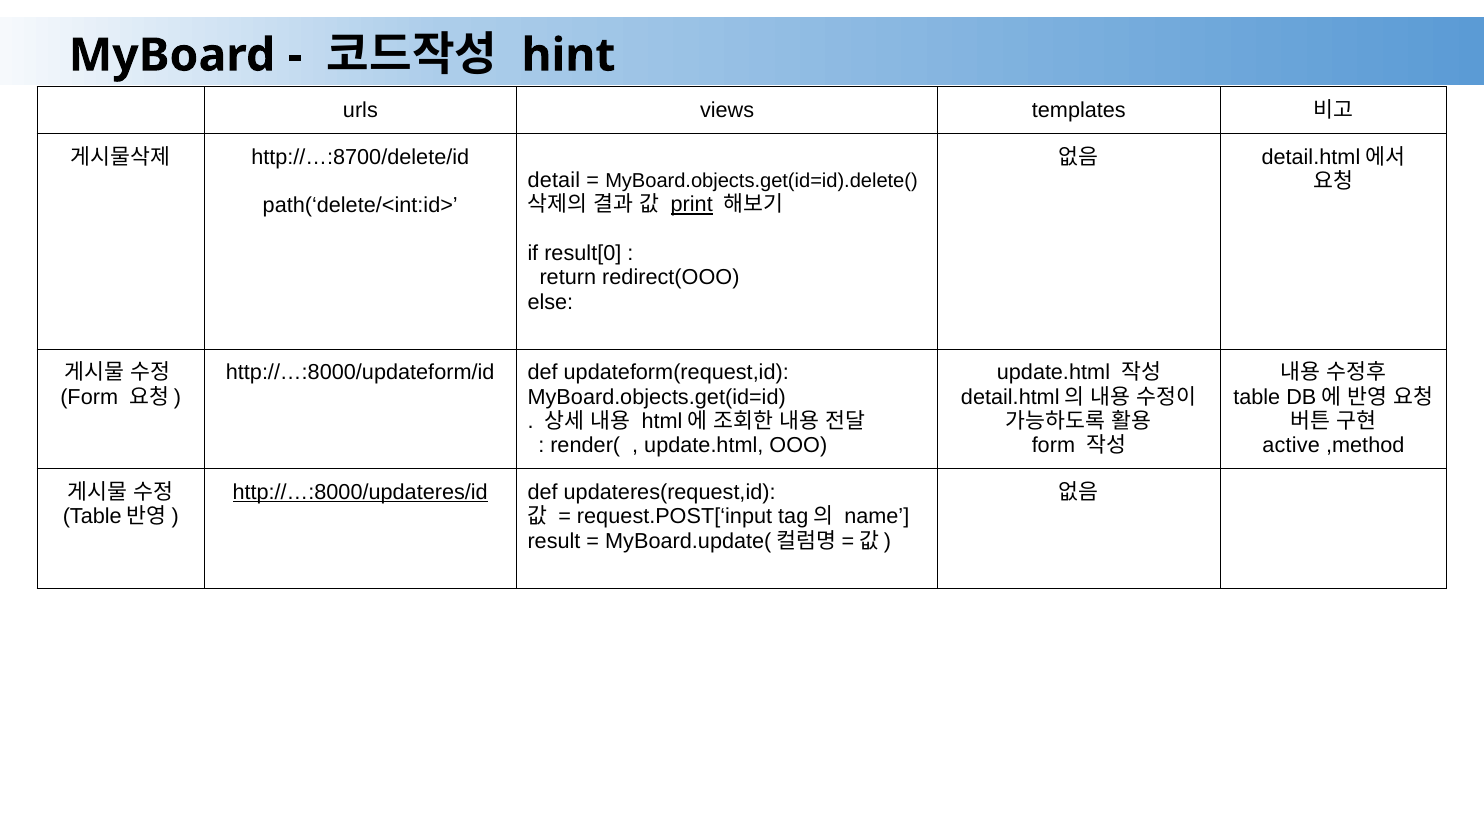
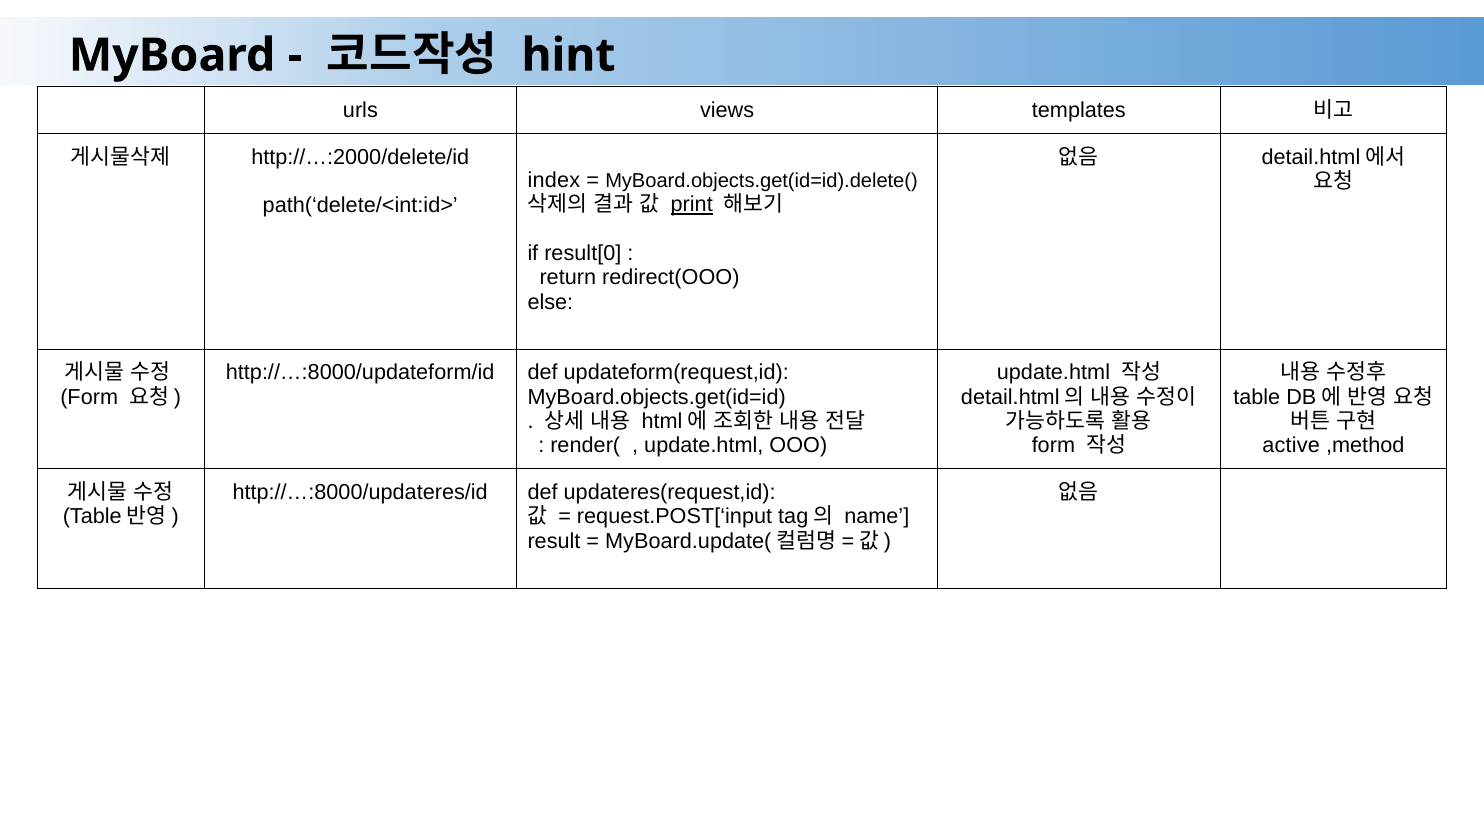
http://…:8700/delete/id: http://…:8700/delete/id -> http://…:2000/delete/id
detail: detail -> index
http://…:8000/updateres/id underline: present -> none
